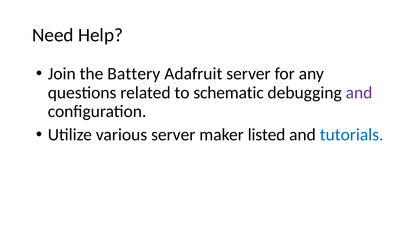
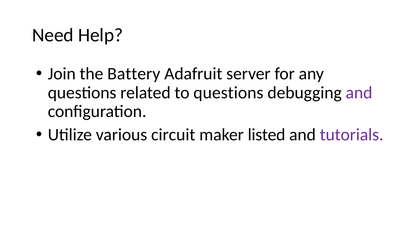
to schematic: schematic -> questions
various server: server -> circuit
tutorials colour: blue -> purple
